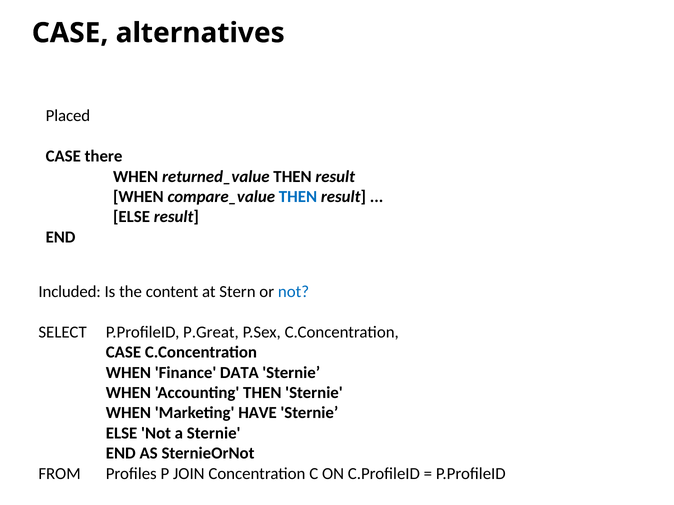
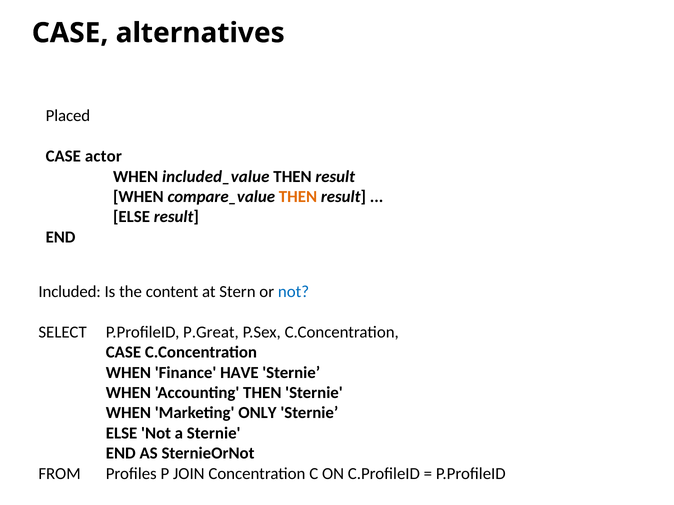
there: there -> actor
returned_value: returned_value -> included_value
THEN at (298, 197) colour: blue -> orange
DATA: DATA -> HAVE
HAVE: HAVE -> ONLY
